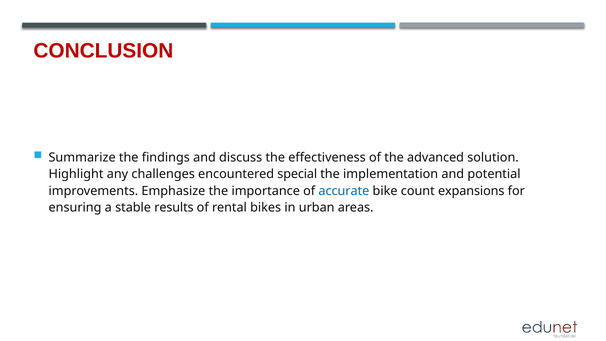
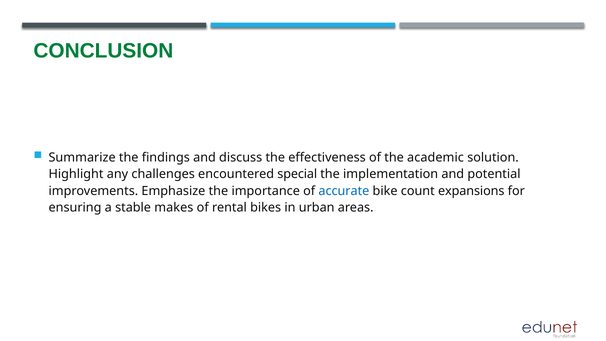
CONCLUSION colour: red -> green
advanced: advanced -> academic
results: results -> makes
